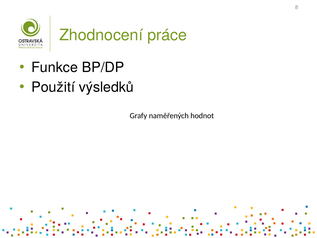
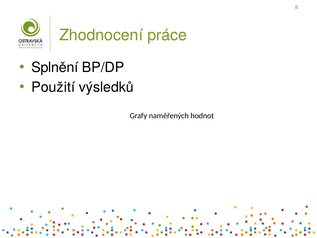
Funkce: Funkce -> Splnění
